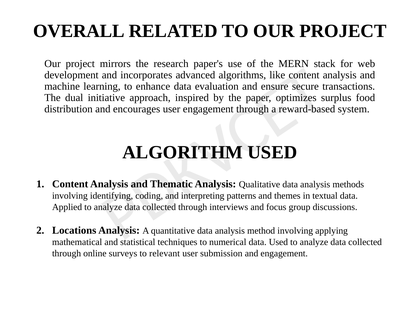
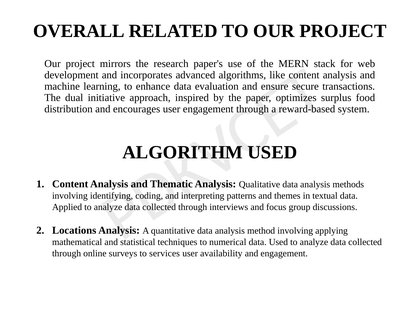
relevant: relevant -> services
submission: submission -> availability
